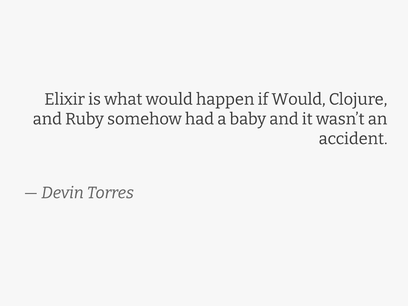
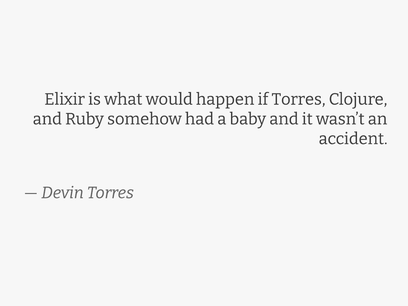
if Would: Would -> Torres
